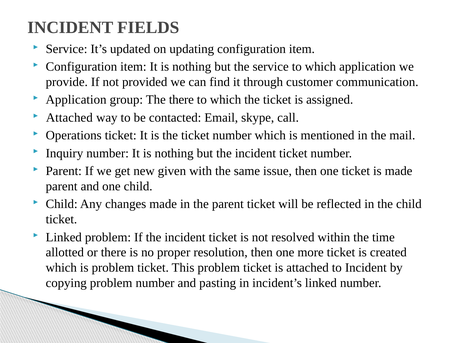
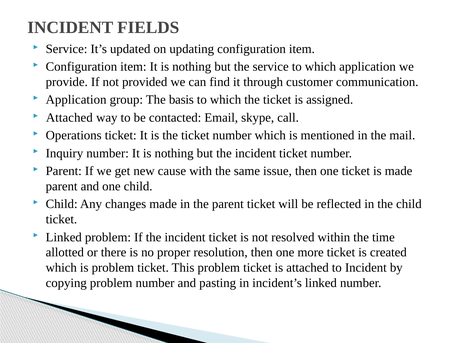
The there: there -> basis
given: given -> cause
